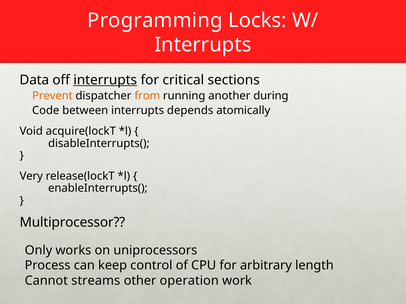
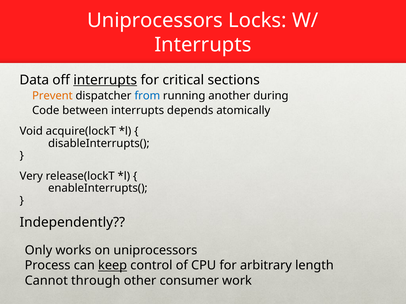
Programming at (155, 21): Programming -> Uniprocessors
from colour: orange -> blue
Multiprocessor: Multiprocessor -> Independently
keep underline: none -> present
streams: streams -> through
operation: operation -> consumer
